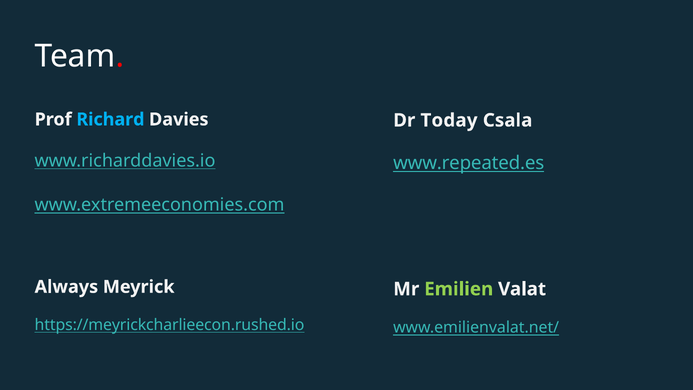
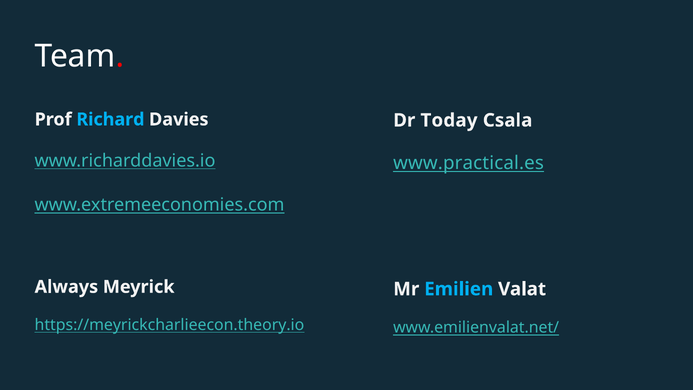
www.repeated.es: www.repeated.es -> www.practical.es
Emilien colour: light green -> light blue
https://meyrickcharlieecon.rushed.io: https://meyrickcharlieecon.rushed.io -> https://meyrickcharlieecon.theory.io
